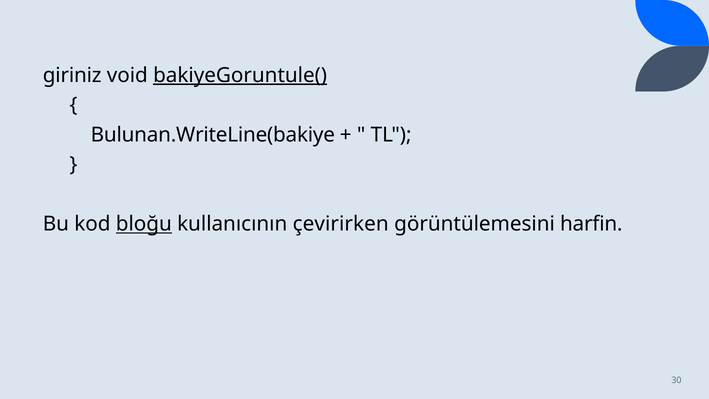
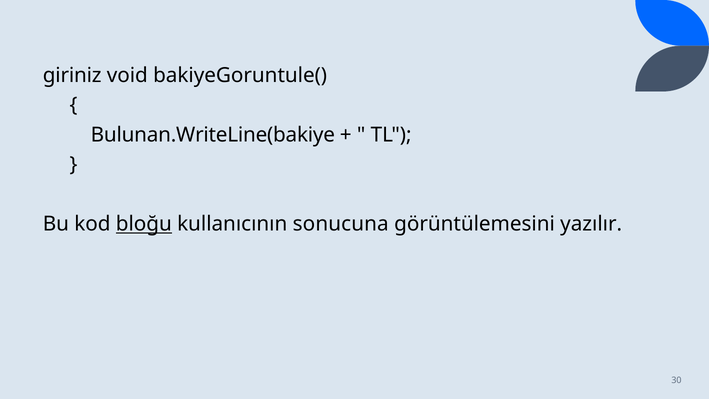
bakiyeGoruntule( underline: present -> none
çevirirken: çevirirken -> sonucuna
harfin: harfin -> yazılır
